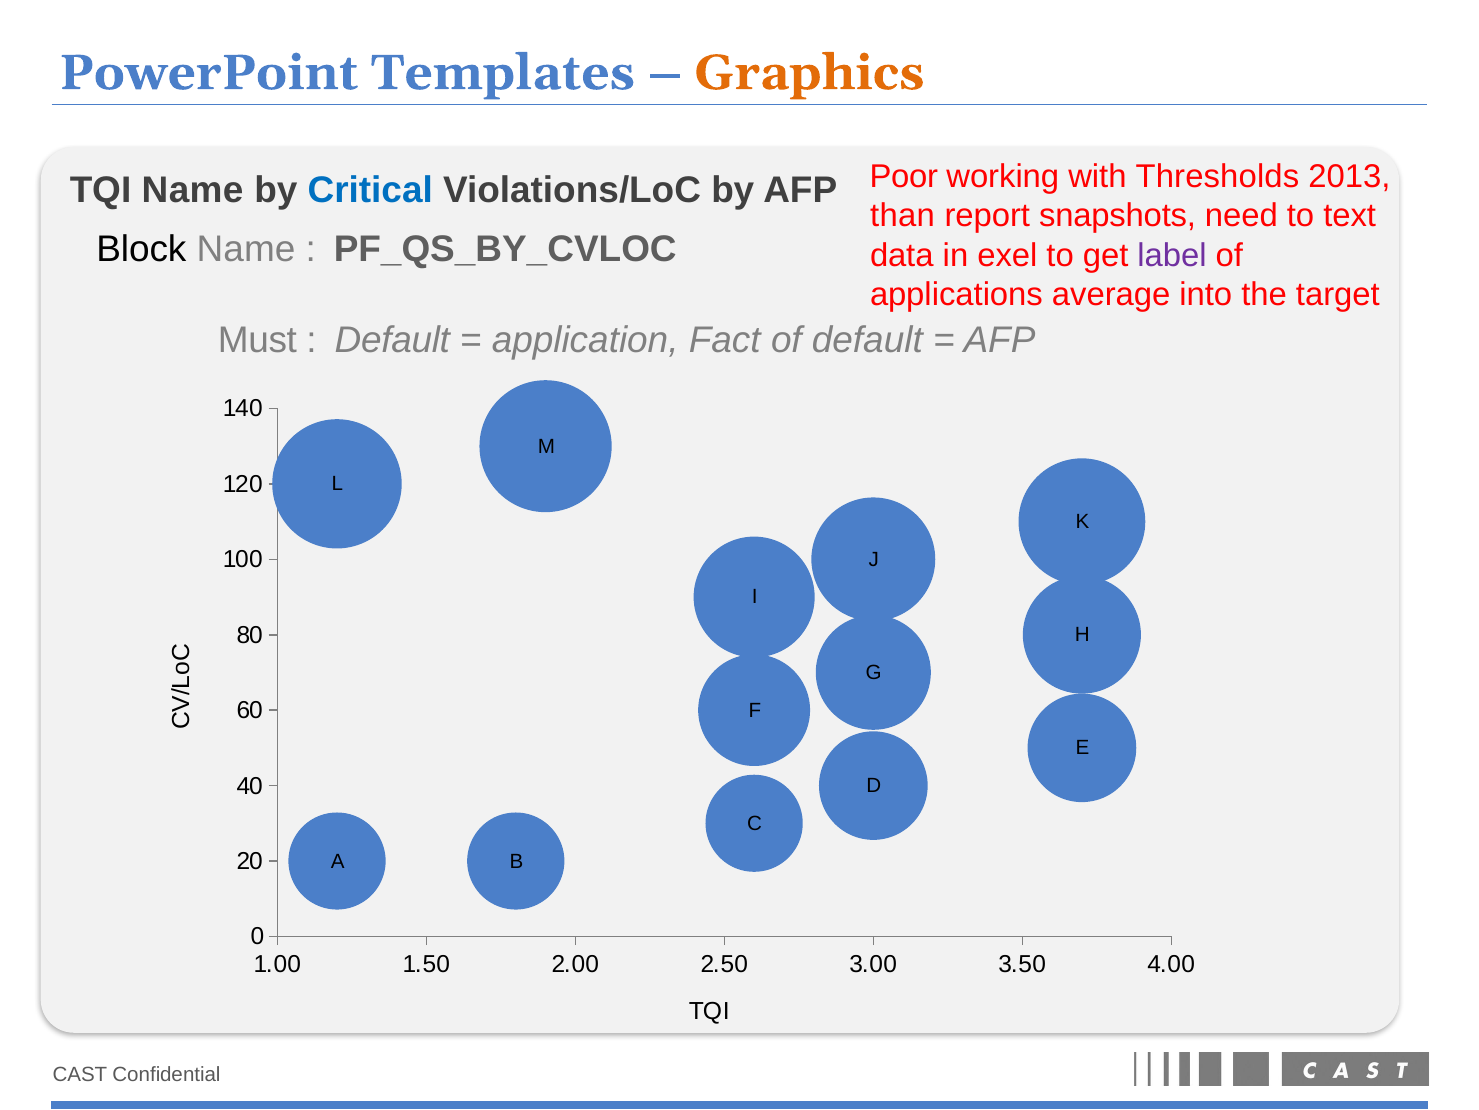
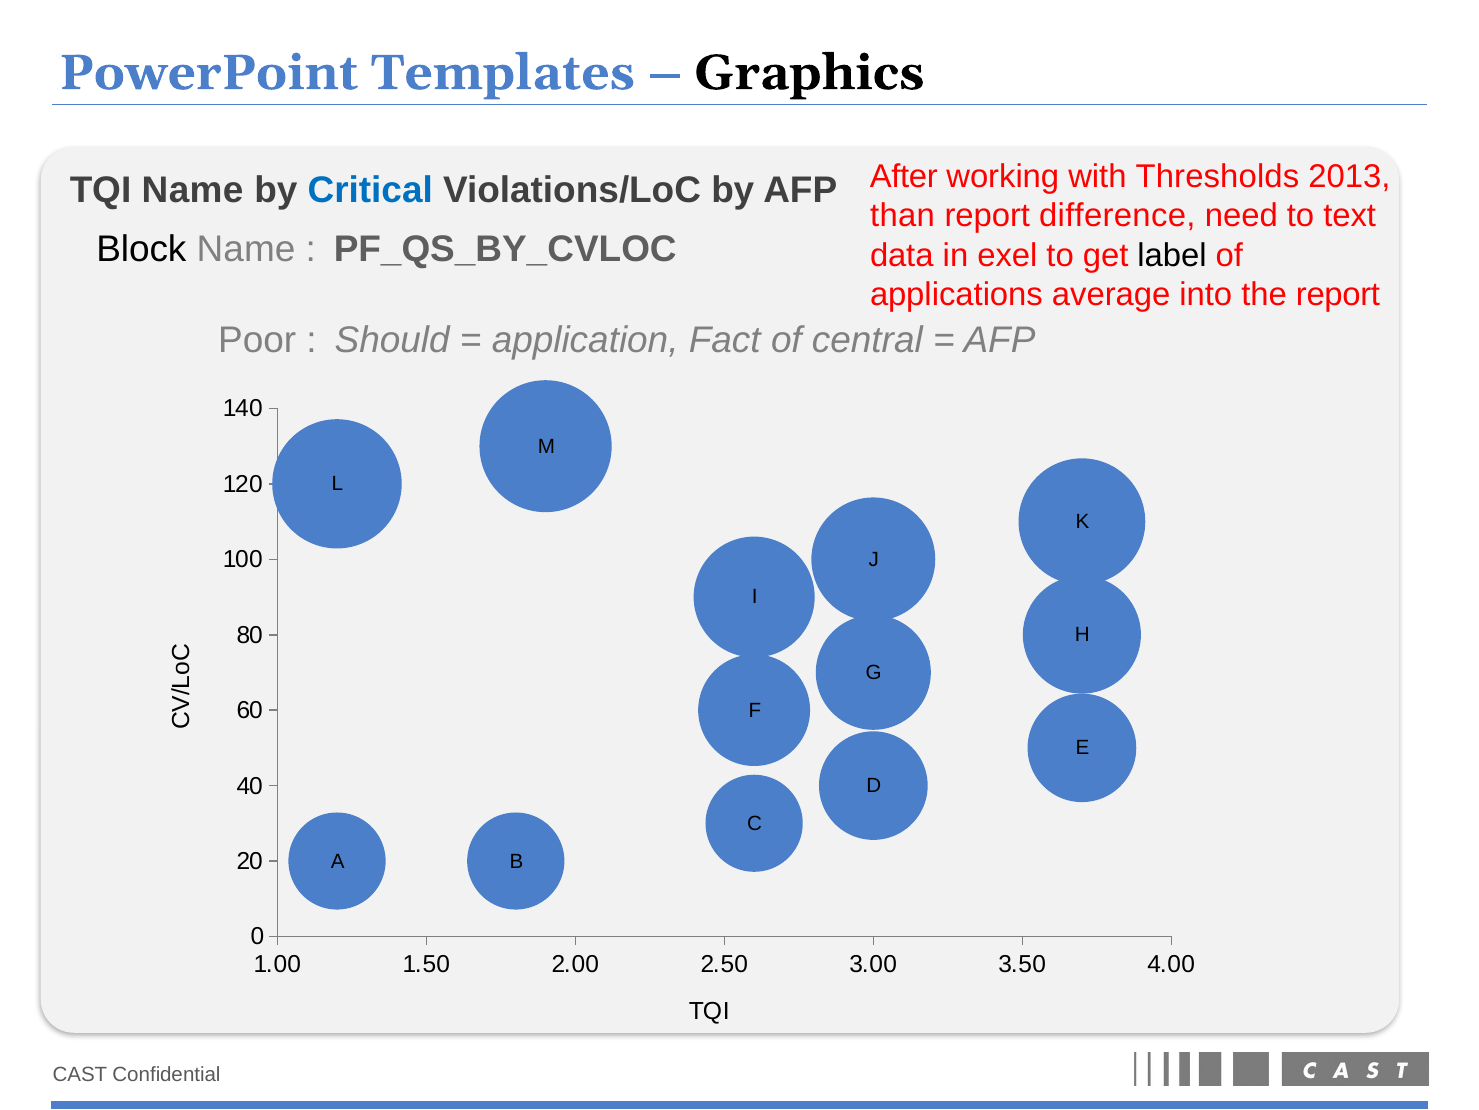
Graphics colour: orange -> black
Poor: Poor -> After
snapshots: snapshots -> difference
label colour: purple -> black
the target: target -> report
Must: Must -> Poor
Default at (392, 341): Default -> Should
of default: default -> central
